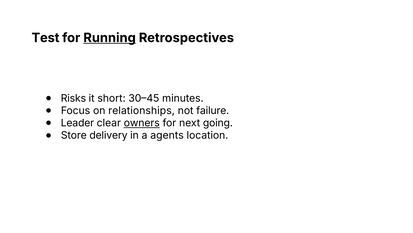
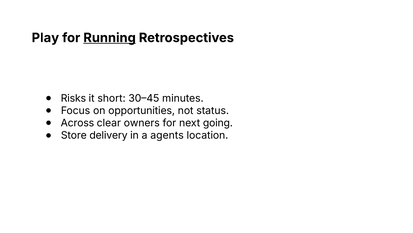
Test: Test -> Play
relationships: relationships -> opportunities
failure: failure -> status
Leader: Leader -> Across
owners underline: present -> none
